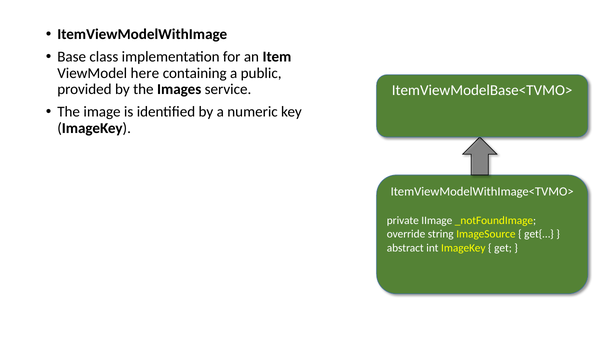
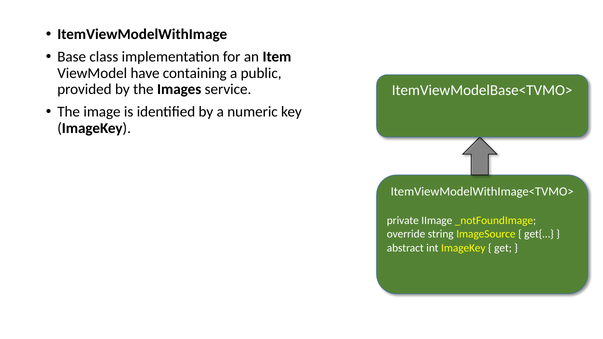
here: here -> have
